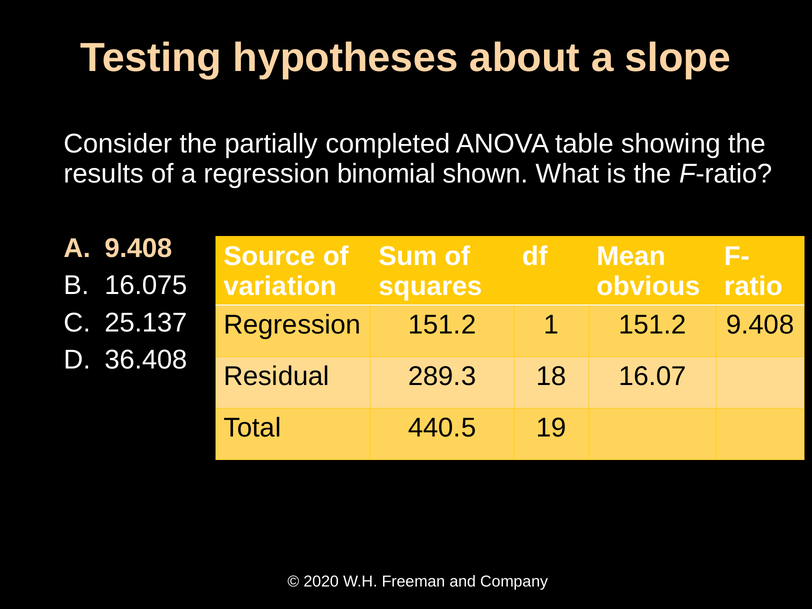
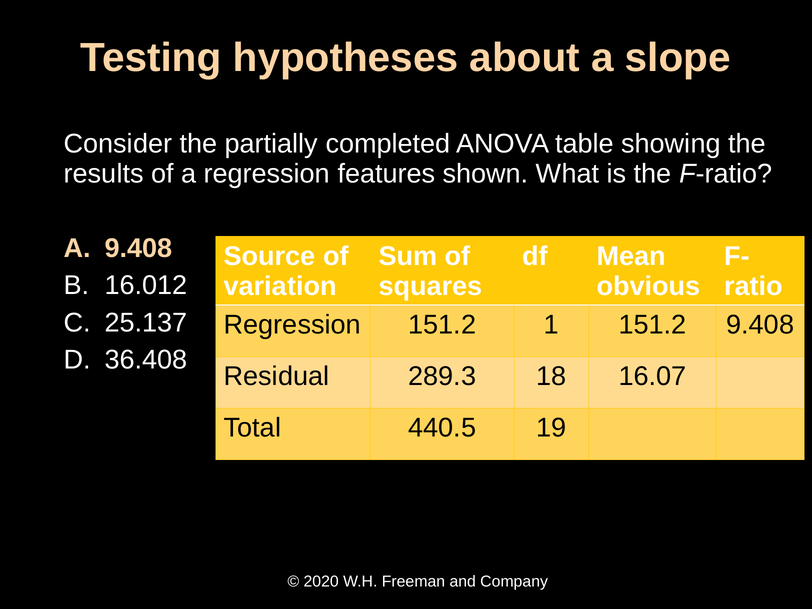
binomial: binomial -> features
16.075: 16.075 -> 16.012
